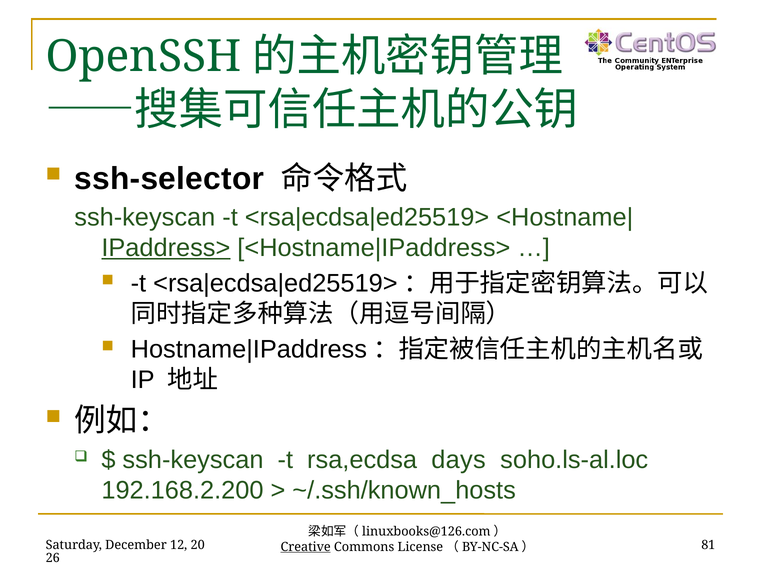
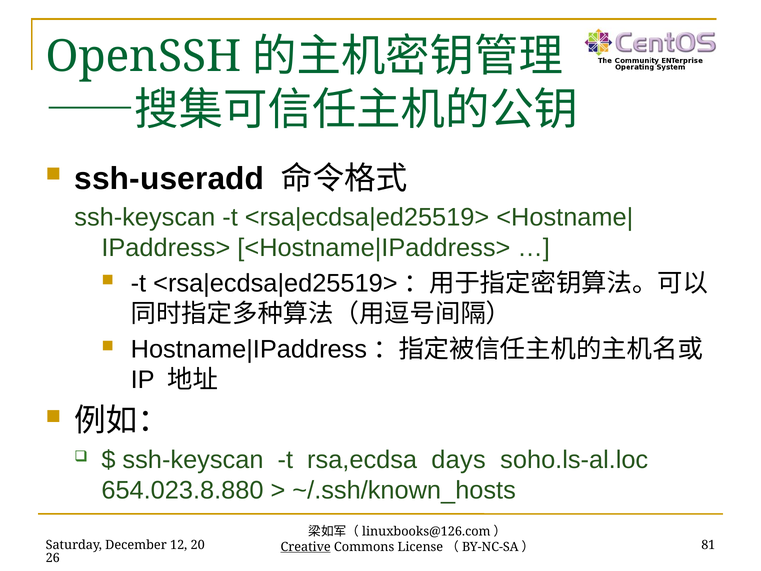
ssh-selector: ssh-selector -> ssh-useradd
IPaddress> underline: present -> none
192.168.2.200: 192.168.2.200 -> 654.023.8.880
